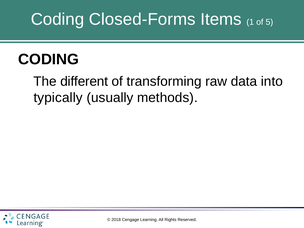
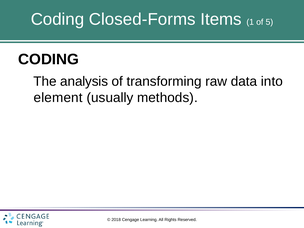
different: different -> analysis
typically: typically -> element
